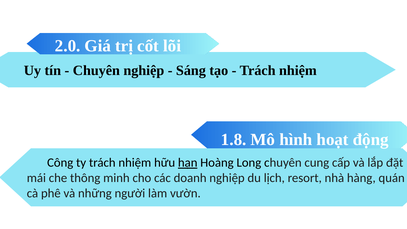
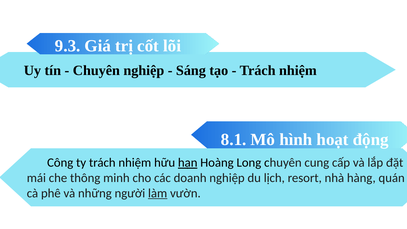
2.0: 2.0 -> 9.3
1.8: 1.8 -> 8.1
làm underline: none -> present
